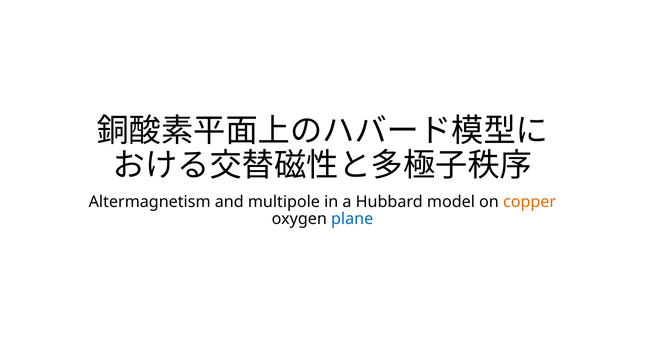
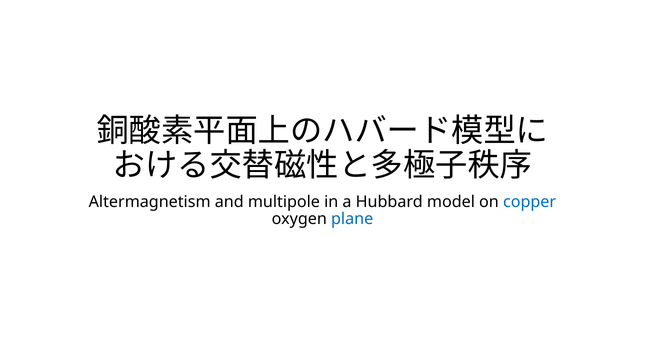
copper colour: orange -> blue
